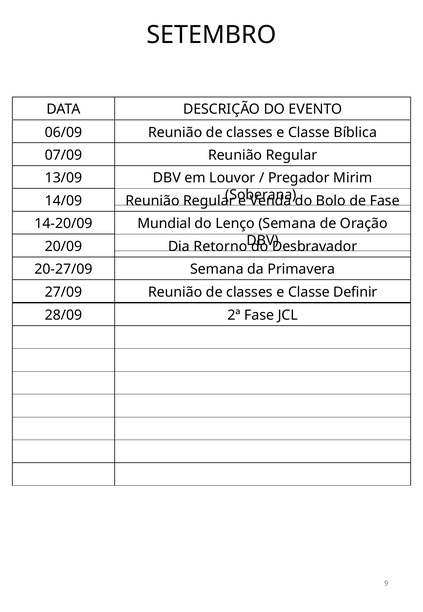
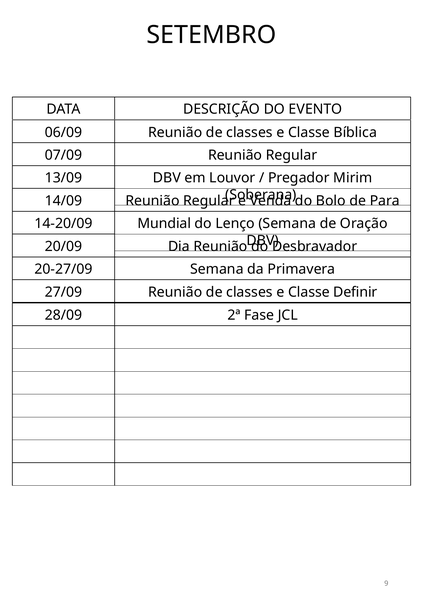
de Fase: Fase -> Para
Dia Retorno: Retorno -> Reunião
